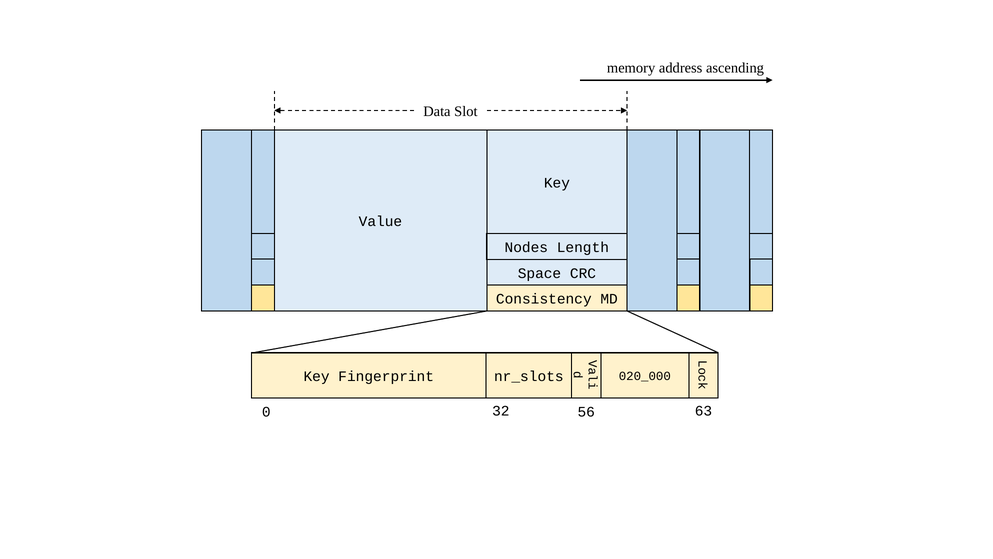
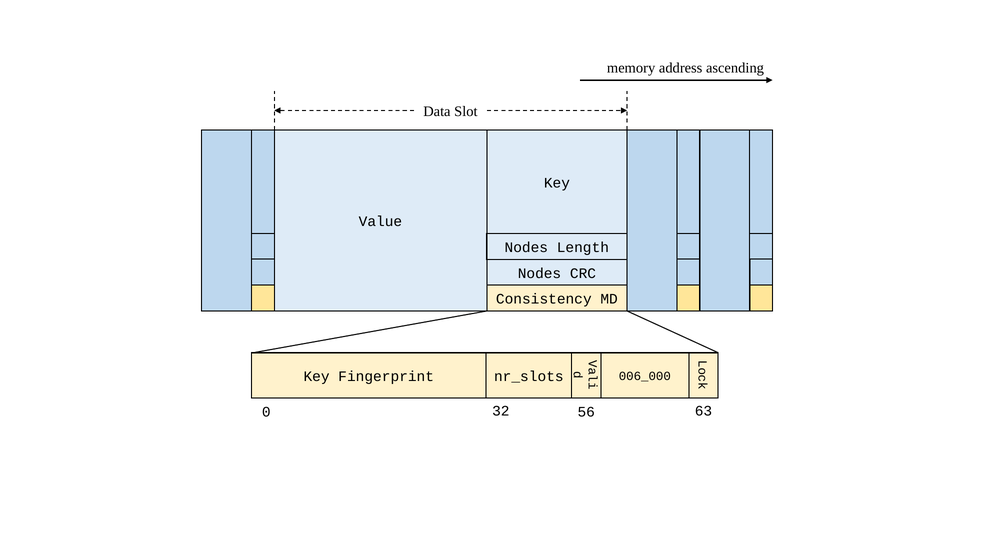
Space at (539, 273): Space -> Nodes
020_000: 020_000 -> 006_000
